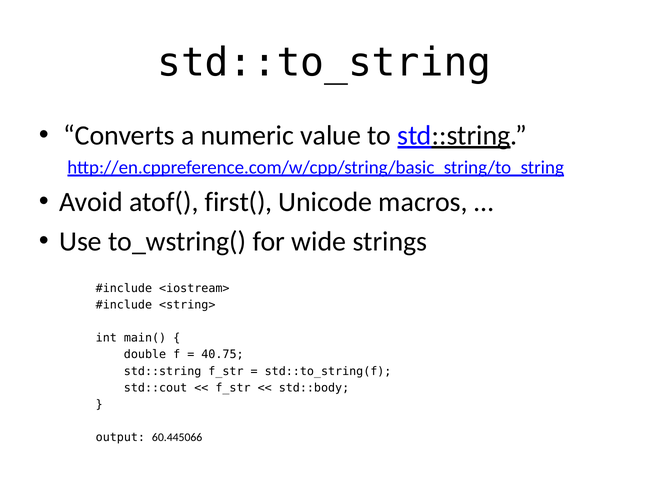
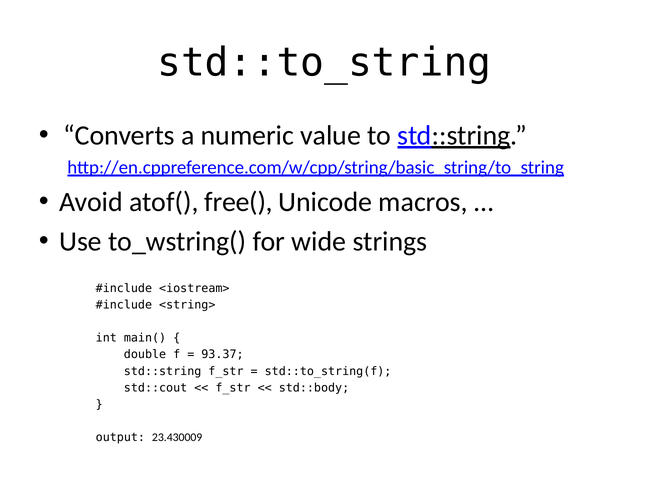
first(: first( -> free(
40.75: 40.75 -> 93.37
60.445066: 60.445066 -> 23.430009
